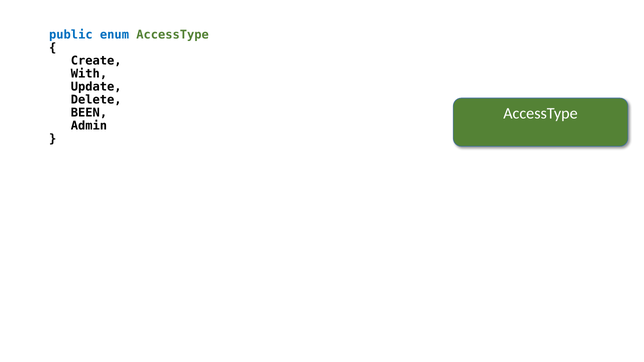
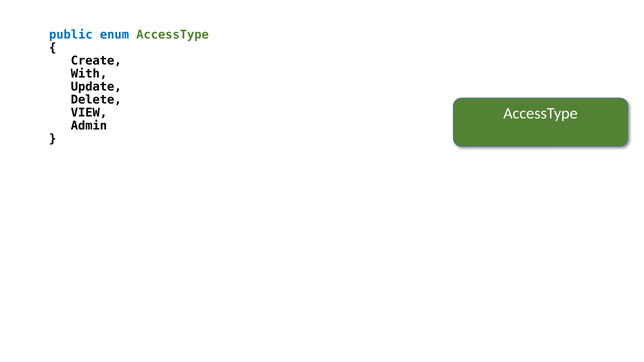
BEEN: BEEN -> VIEW
